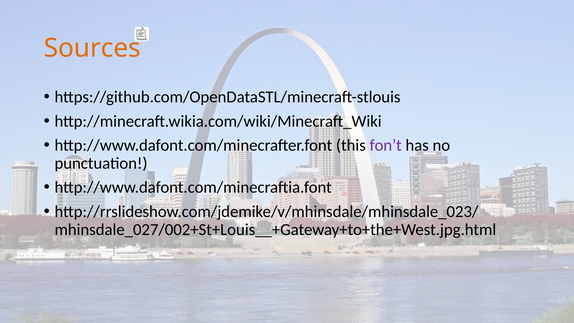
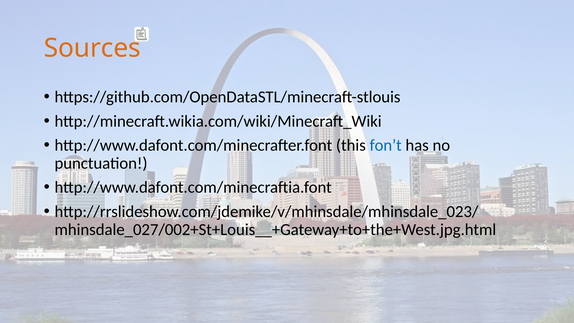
fon’t colour: purple -> blue
